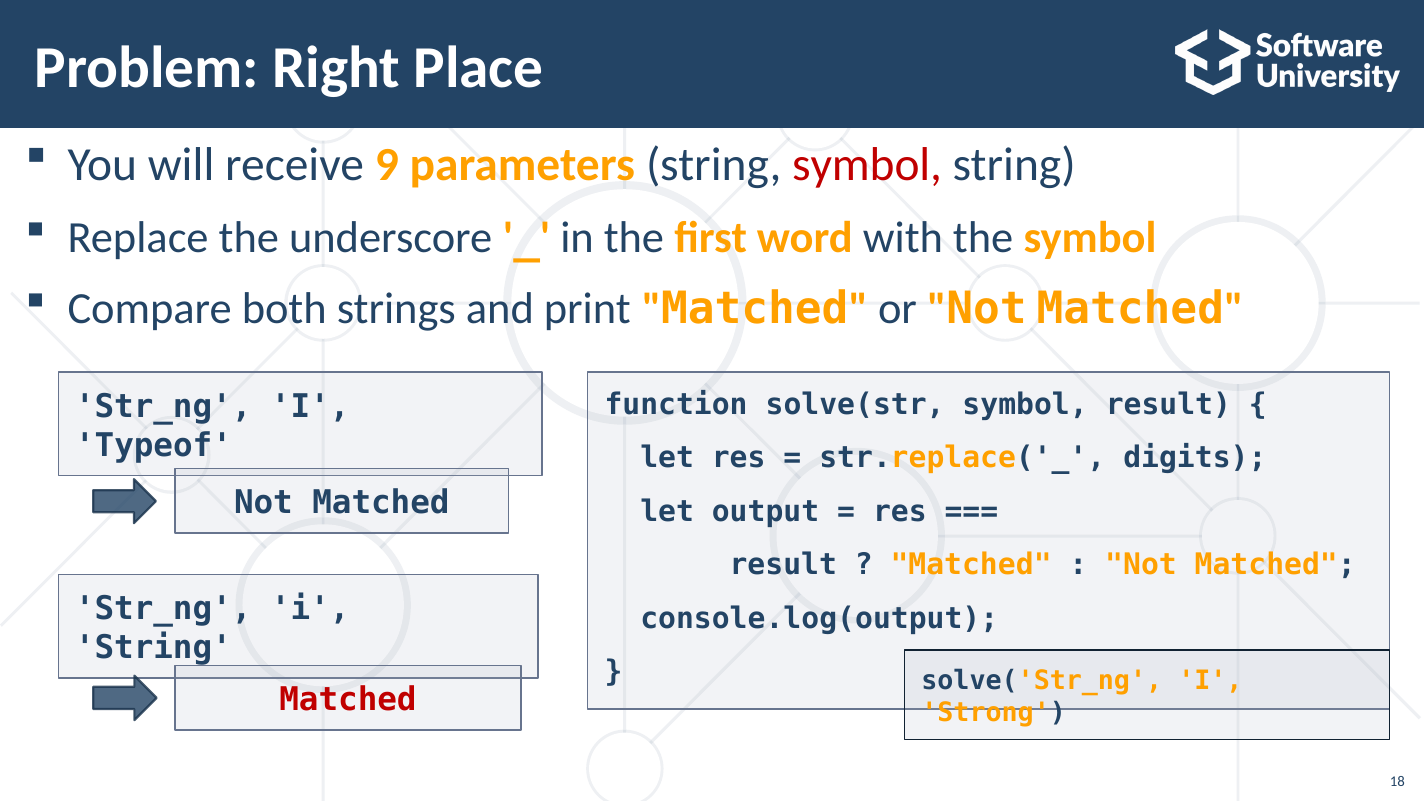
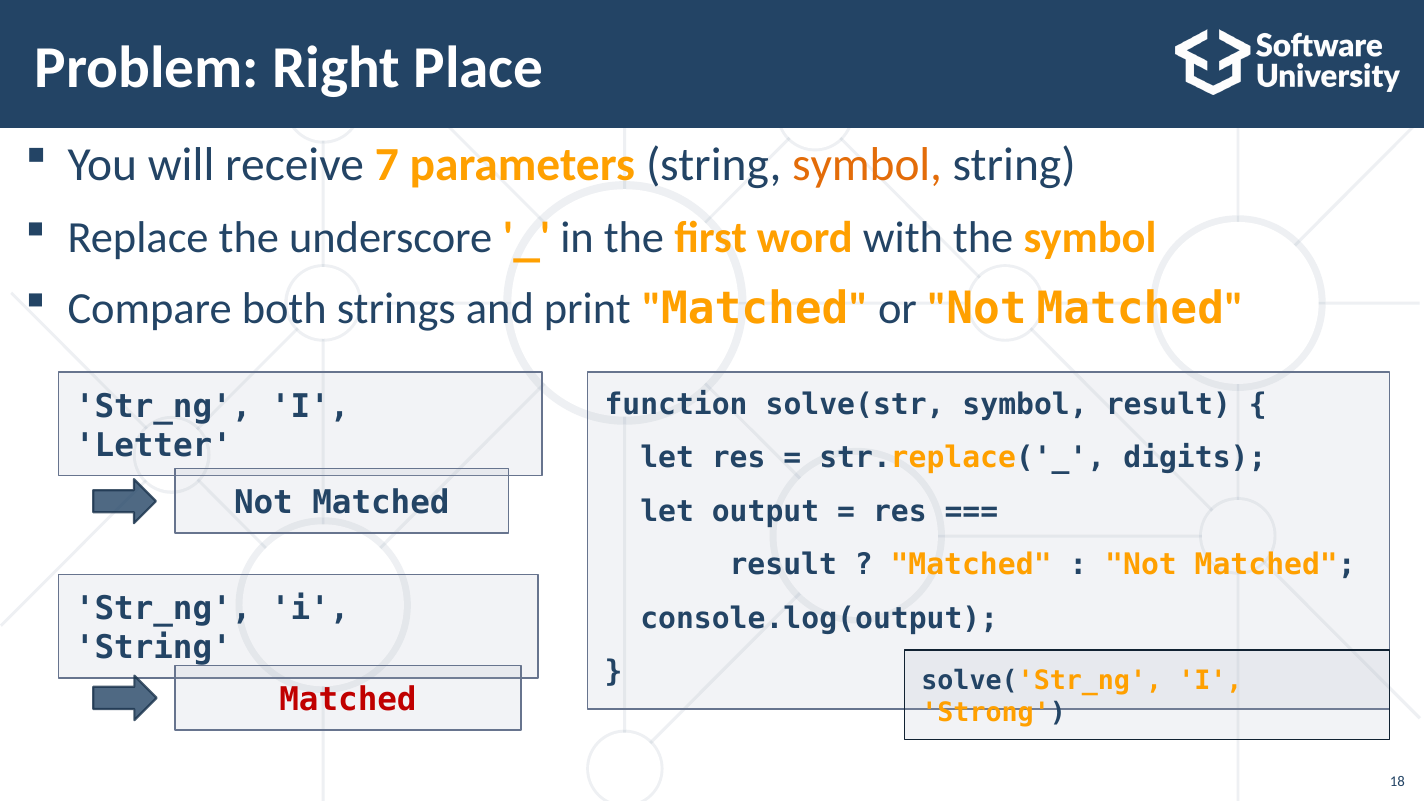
9: 9 -> 7
symbol at (867, 165) colour: red -> orange
Typeof: Typeof -> Letter
